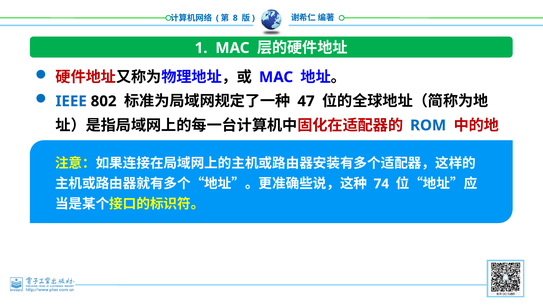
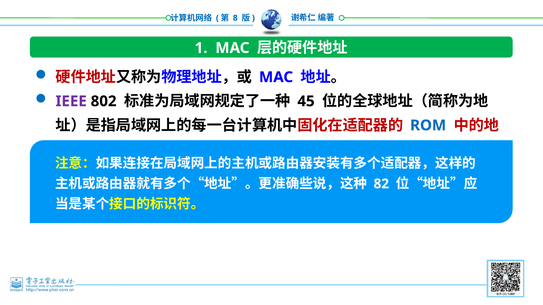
IEEE colour: blue -> purple
47: 47 -> 45
74: 74 -> 82
